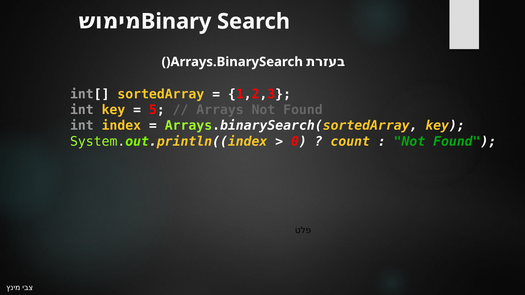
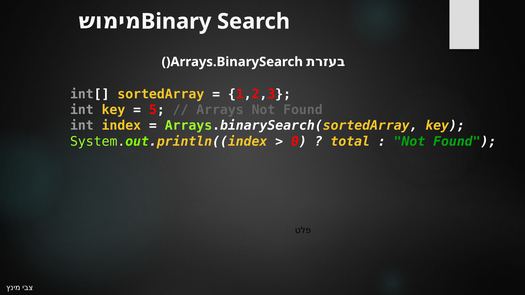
count: count -> total
